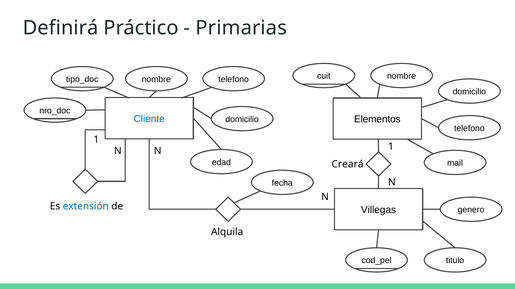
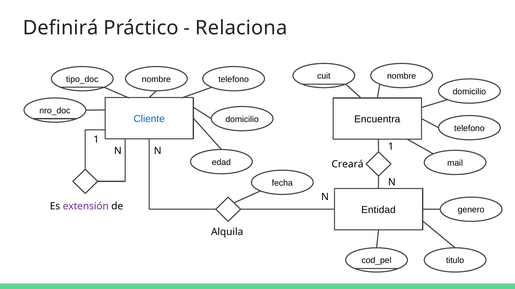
Primarias: Primarias -> Relaciona
Elementos: Elementos -> Encuentra
extensión colour: blue -> purple
Villegas: Villegas -> Entidad
